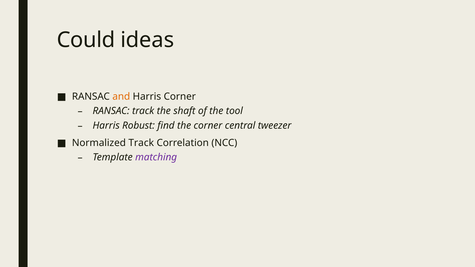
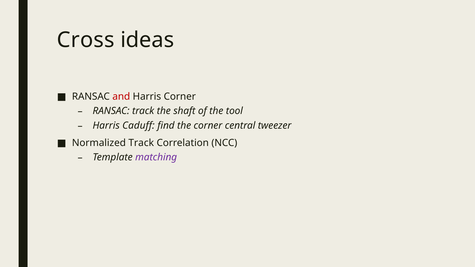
Could: Could -> Cross
and colour: orange -> red
Robust: Robust -> Caduff
